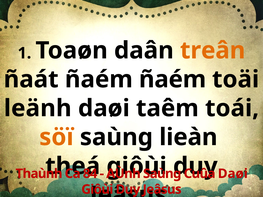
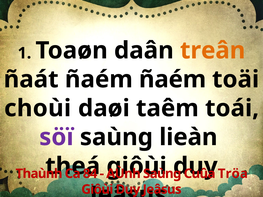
leänh: leänh -> choùi
söï colour: orange -> purple
Daøi at (233, 174): Daøi -> Tröa
